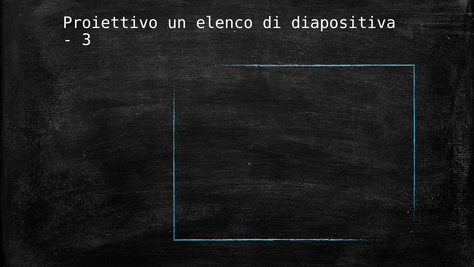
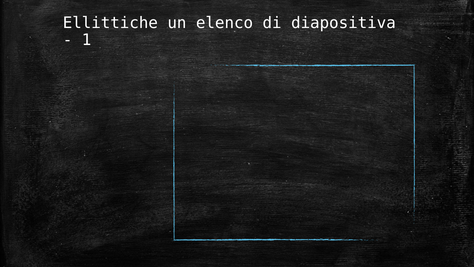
Proiettivo: Proiettivo -> Ellittiche
3: 3 -> 1
